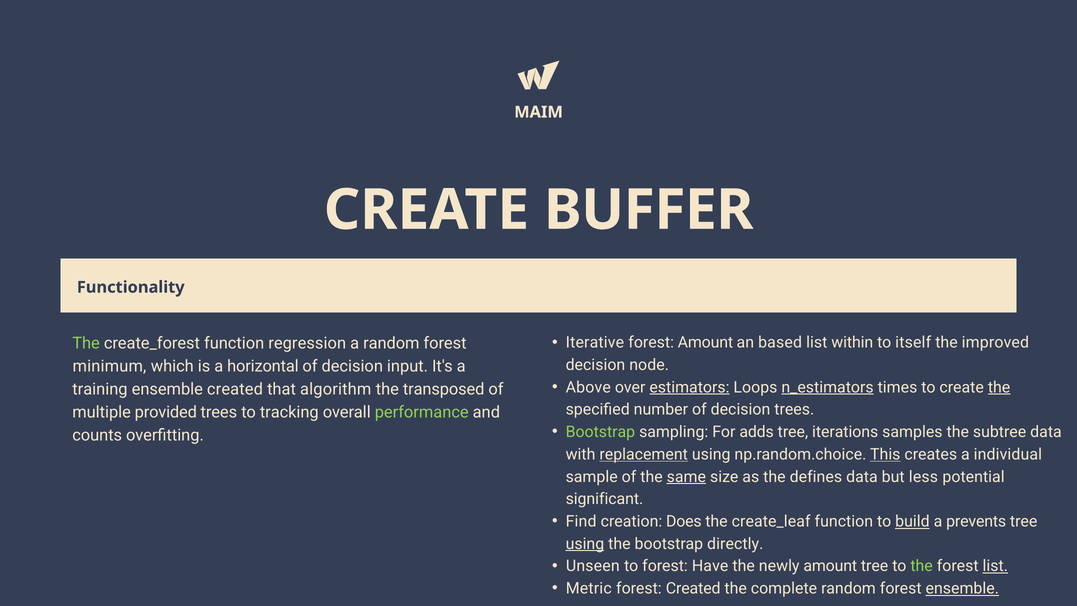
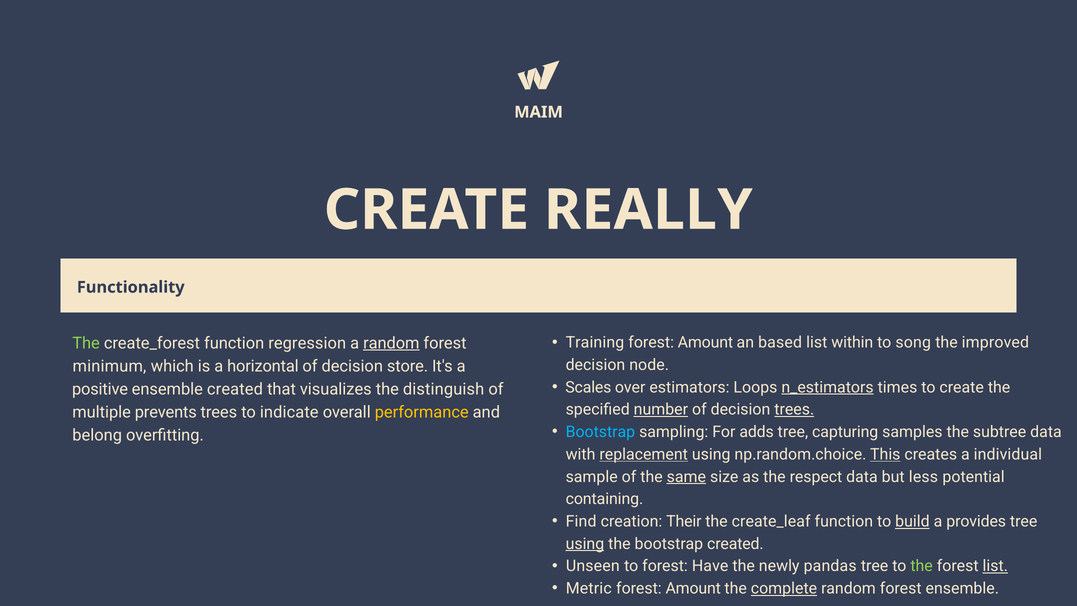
BUFFER: BUFFER -> REALLY
Iterative: Iterative -> Training
itself: itself -> song
random at (391, 343) underline: none -> present
input: input -> store
Above: Above -> Scales
estimators underline: present -> none
the at (999, 387) underline: present -> none
training: training -> positive
algorithm: algorithm -> visualizes
transposed: transposed -> distinguish
number underline: none -> present
trees at (794, 410) underline: none -> present
provided: provided -> prevents
tracking: tracking -> indicate
performance colour: light green -> yellow
Bootstrap at (600, 432) colour: light green -> light blue
iterations: iterations -> capturing
counts: counts -> belong
defines: defines -> respect
significant: significant -> containing
Does: Does -> Their
prevents: prevents -> provides
bootstrap directly: directly -> created
newly amount: amount -> pandas
Created at (693, 588): Created -> Amount
complete underline: none -> present
ensemble at (962, 588) underline: present -> none
